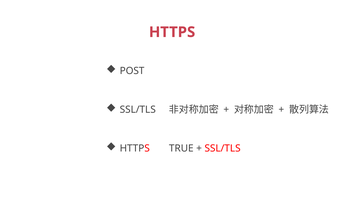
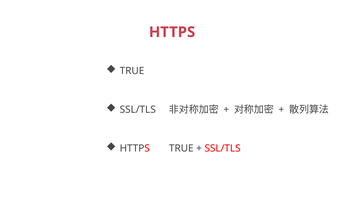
POST at (132, 71): POST -> TRUE
